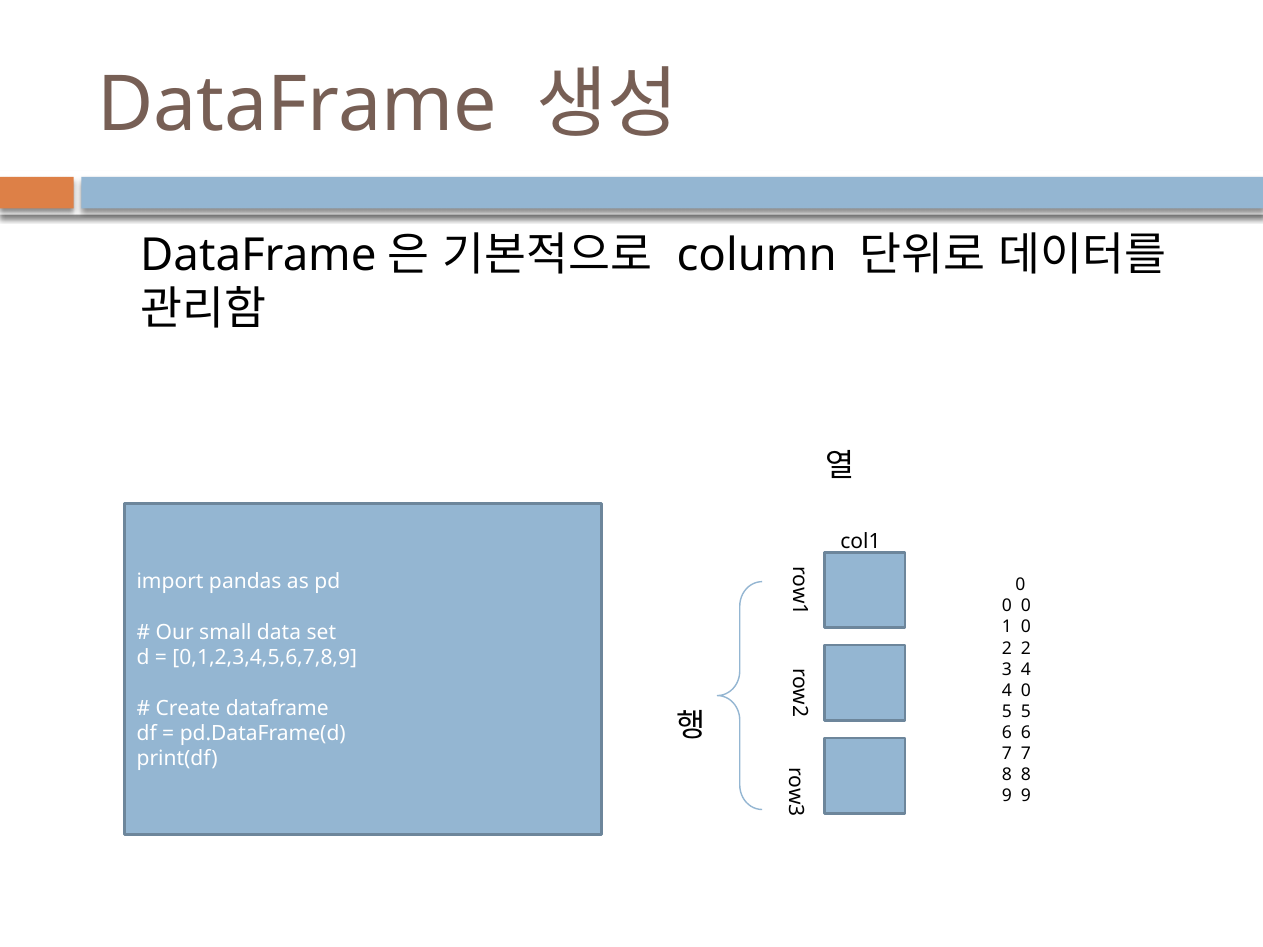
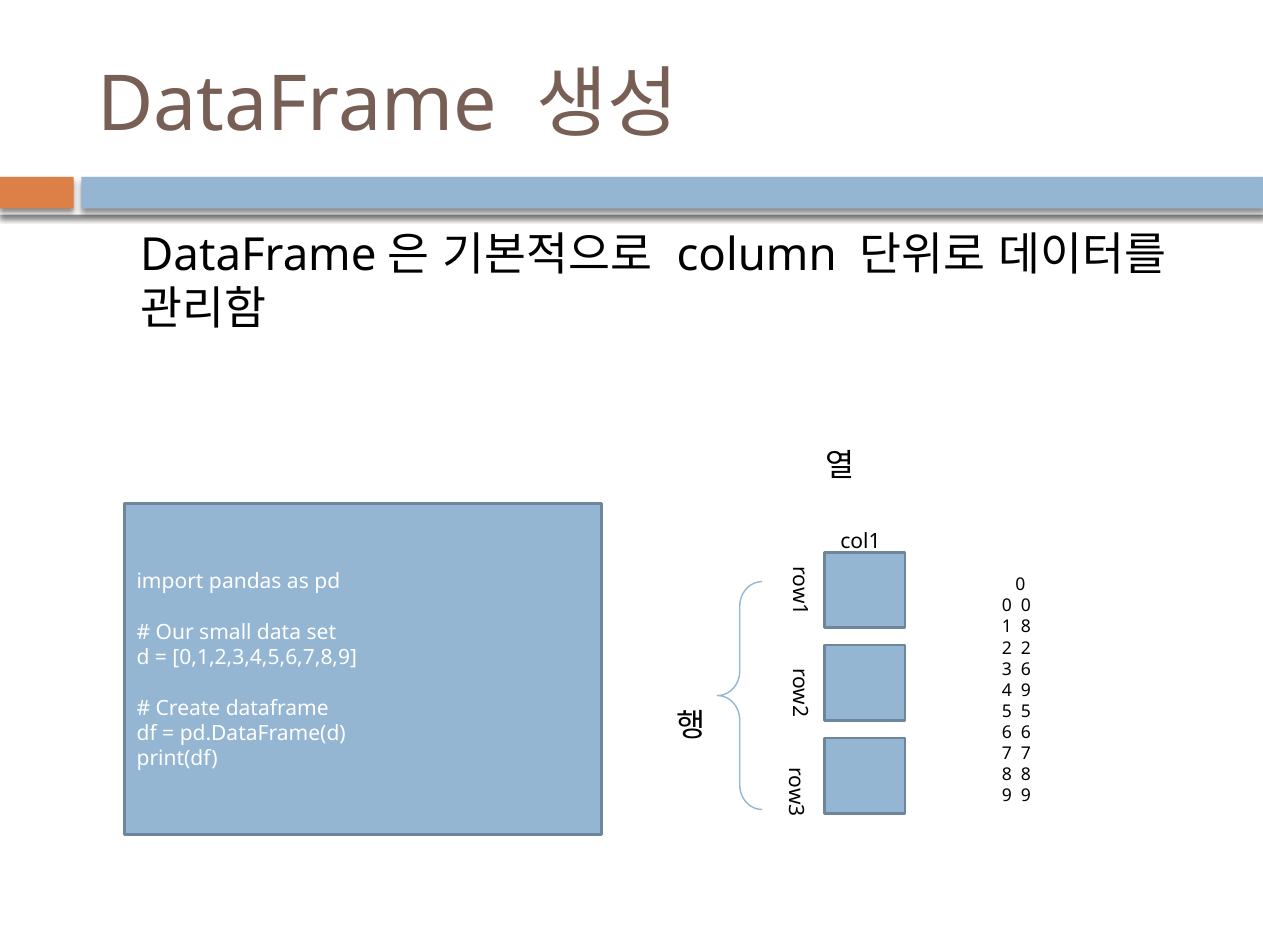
1 0: 0 -> 8
3 4: 4 -> 6
4 0: 0 -> 9
